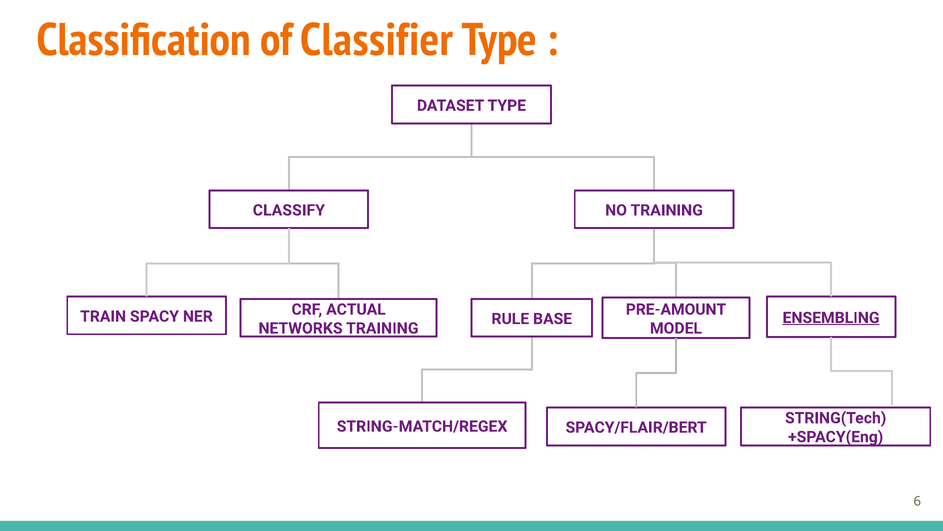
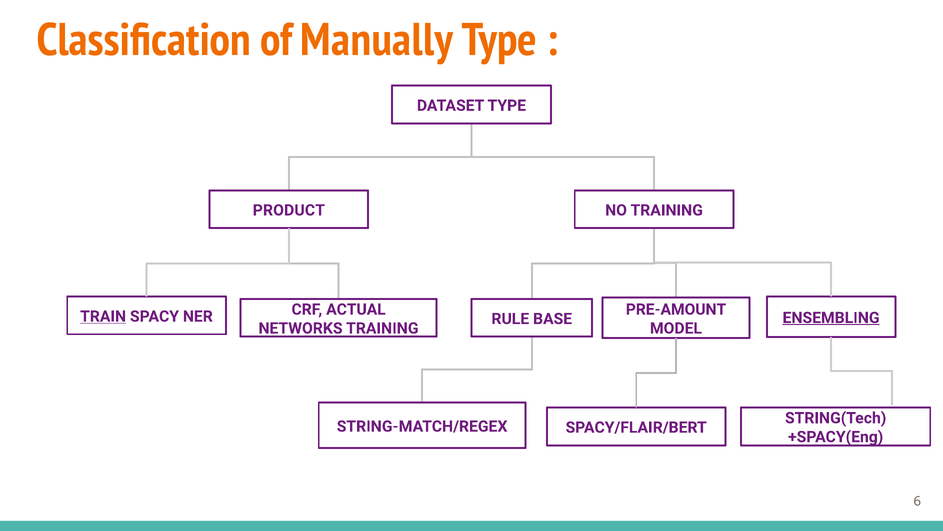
Classifier: Classifier -> Manually
CLASSIFY: CLASSIFY -> PRODUCT
TRAIN underline: none -> present
